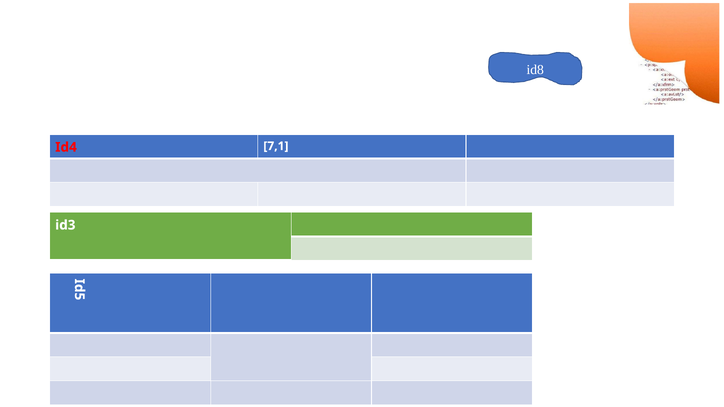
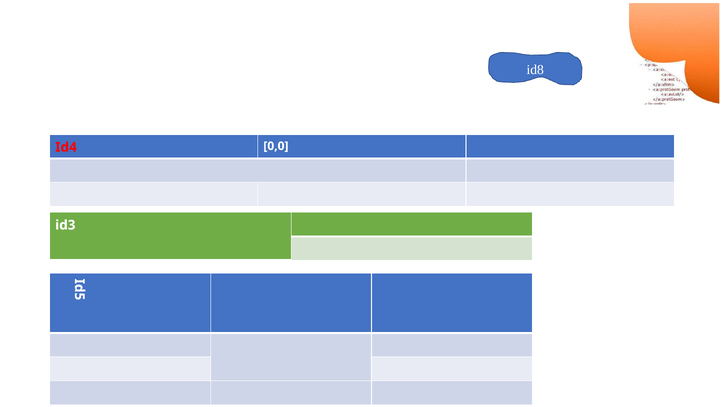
7,1: 7,1 -> 0,0
